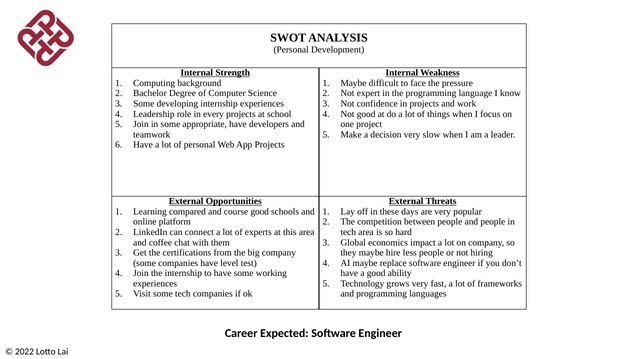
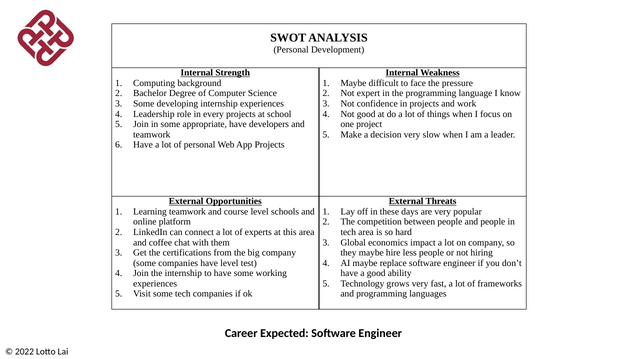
Learning compared: compared -> teamwork
course good: good -> level
